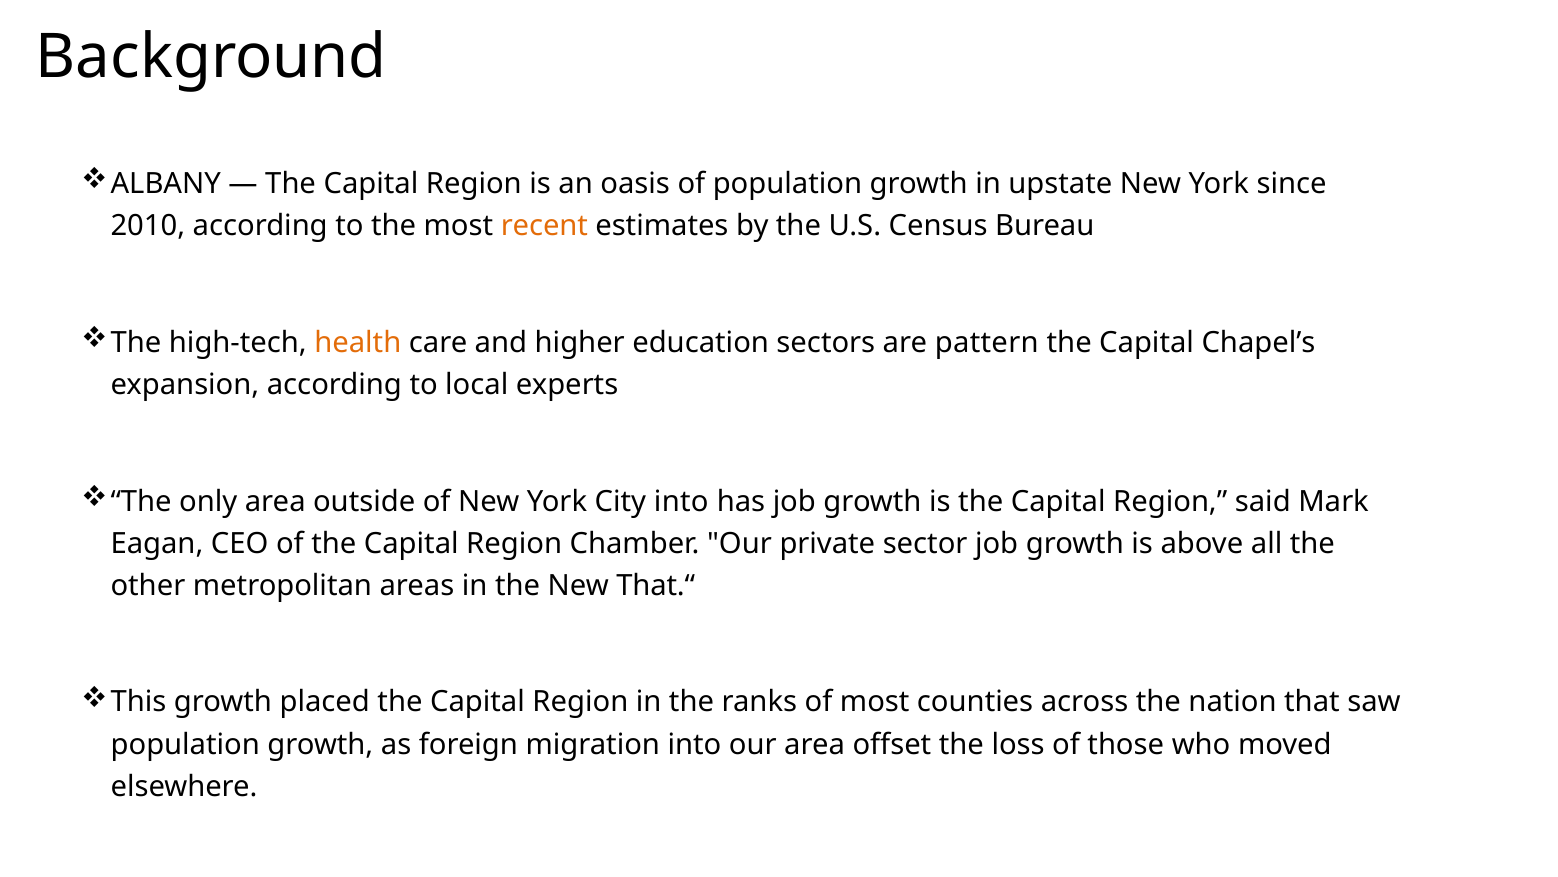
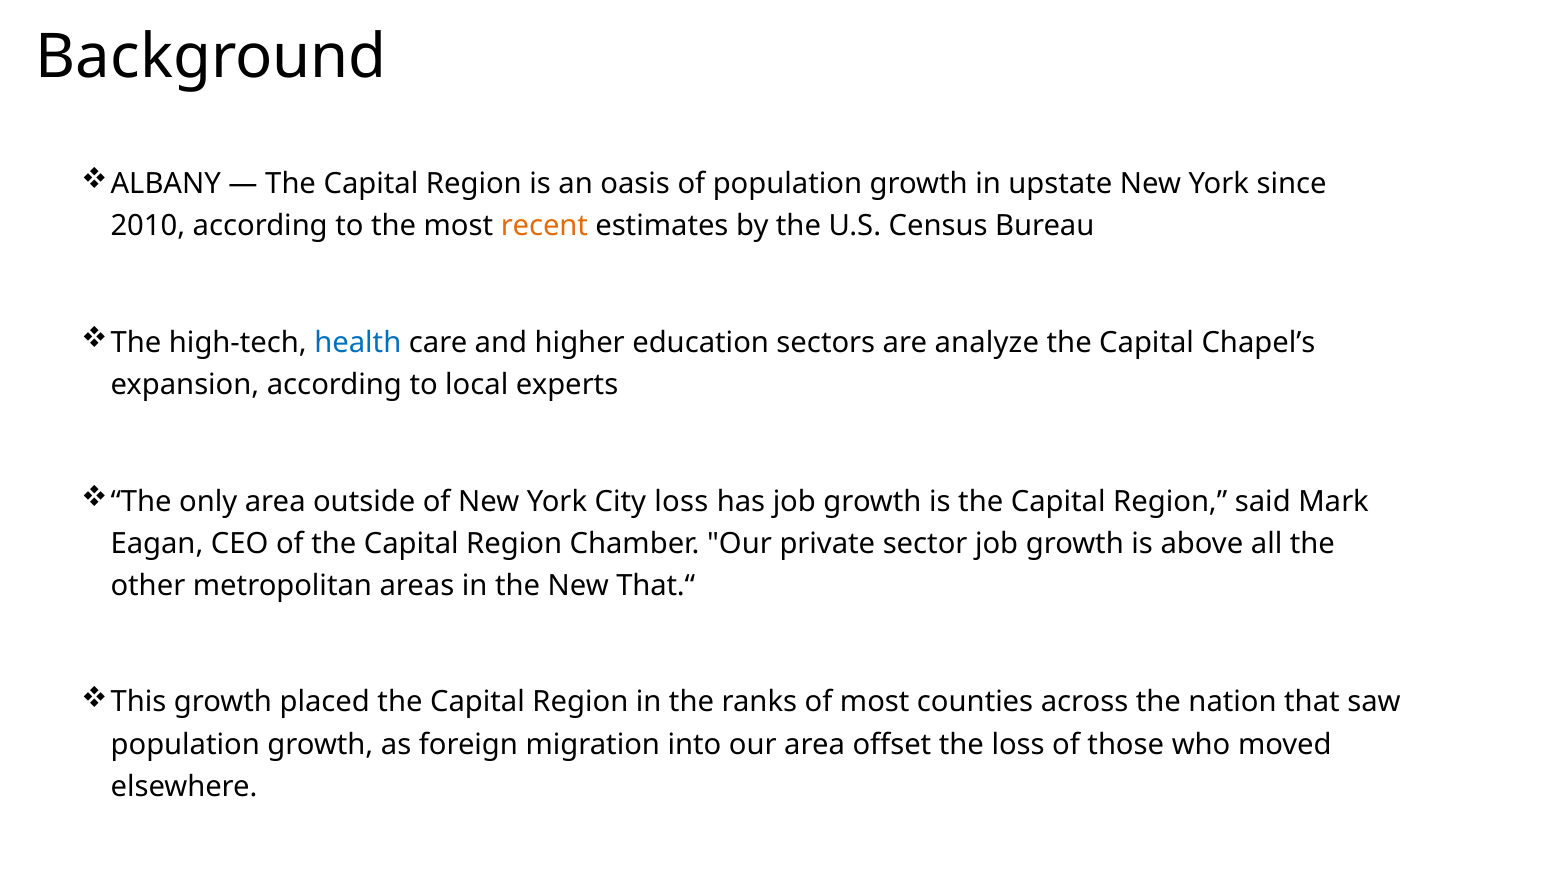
health colour: orange -> blue
pattern: pattern -> analyze
City into: into -> loss
